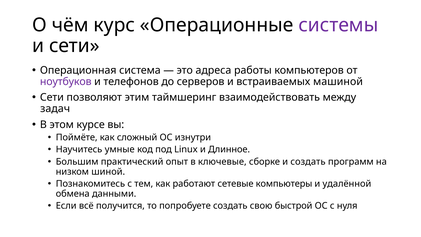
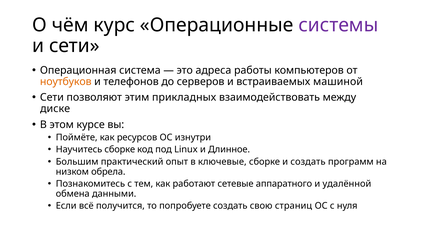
ноутбуков colour: purple -> orange
таймшеринг: таймшеринг -> прикладных
задач: задач -> диске
сложный: сложный -> ресурсов
Научитесь умные: умные -> сборке
шиной: шиной -> обрела
компьютеры: компьютеры -> аппаратного
быстрой: быстрой -> страниц
